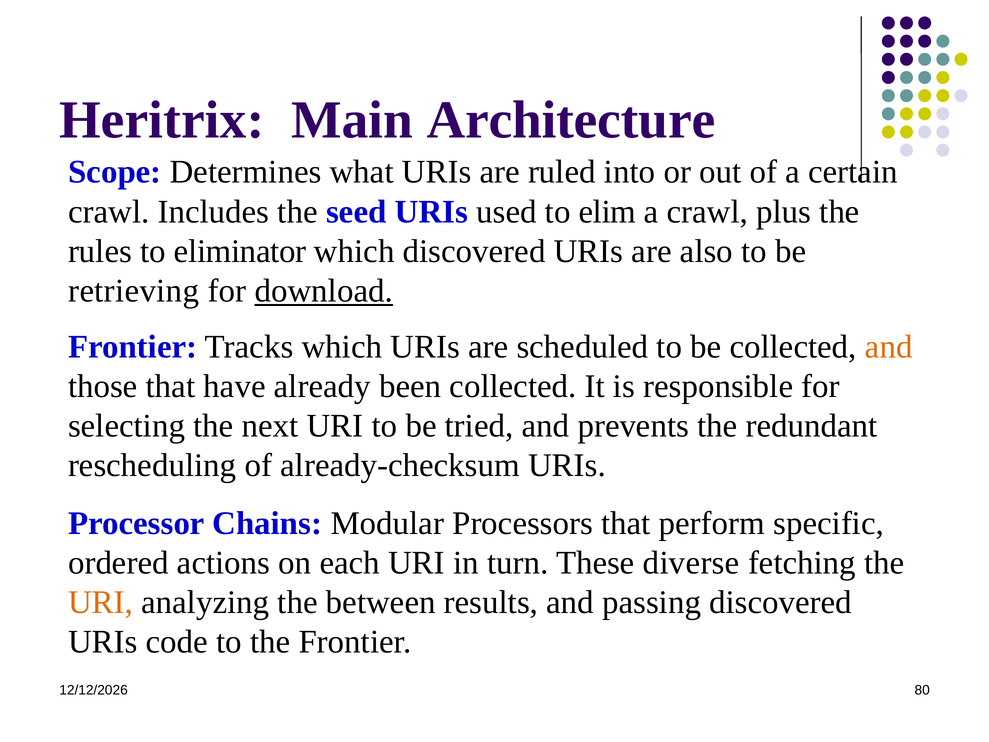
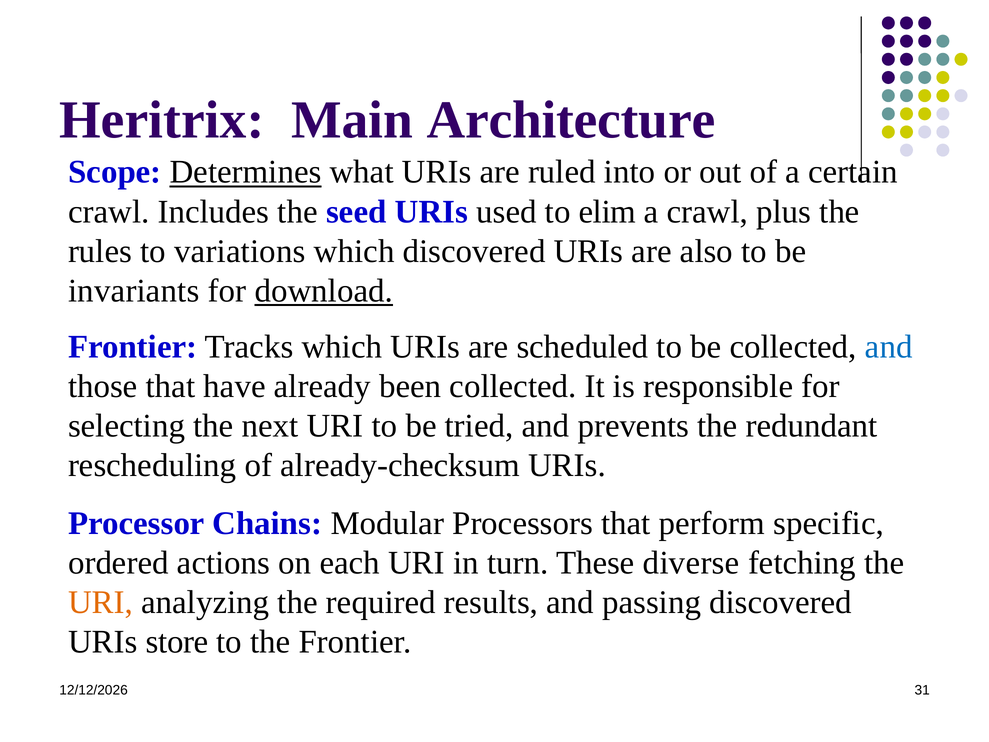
Determines underline: none -> present
eliminator: eliminator -> variations
retrieving: retrieving -> invariants
and at (889, 347) colour: orange -> blue
between: between -> required
code: code -> store
80: 80 -> 31
